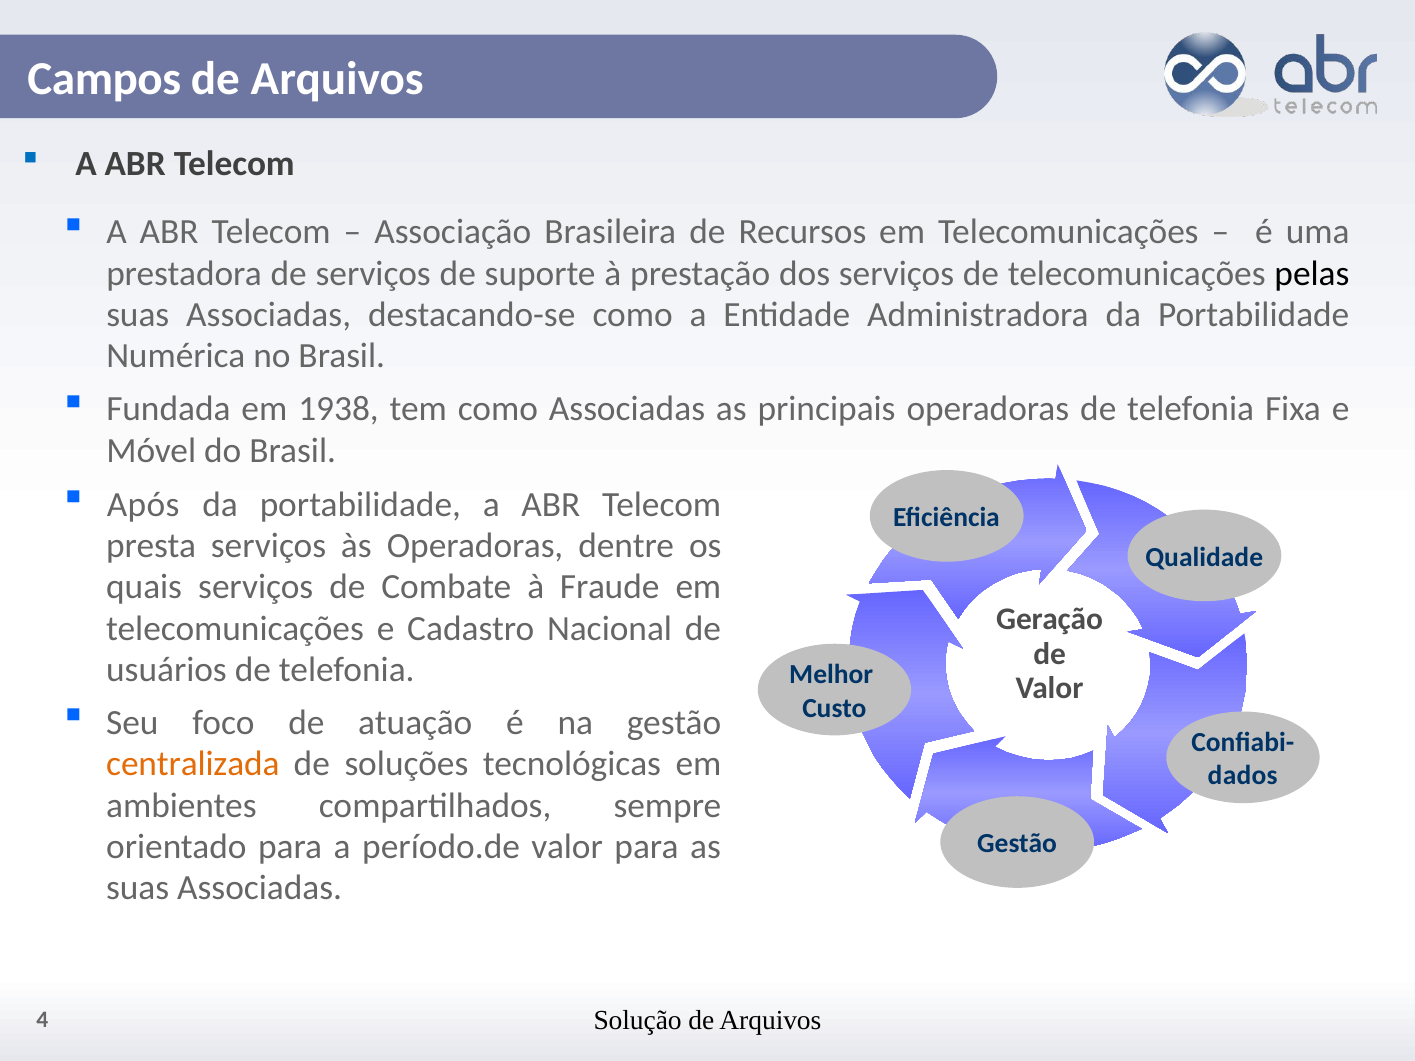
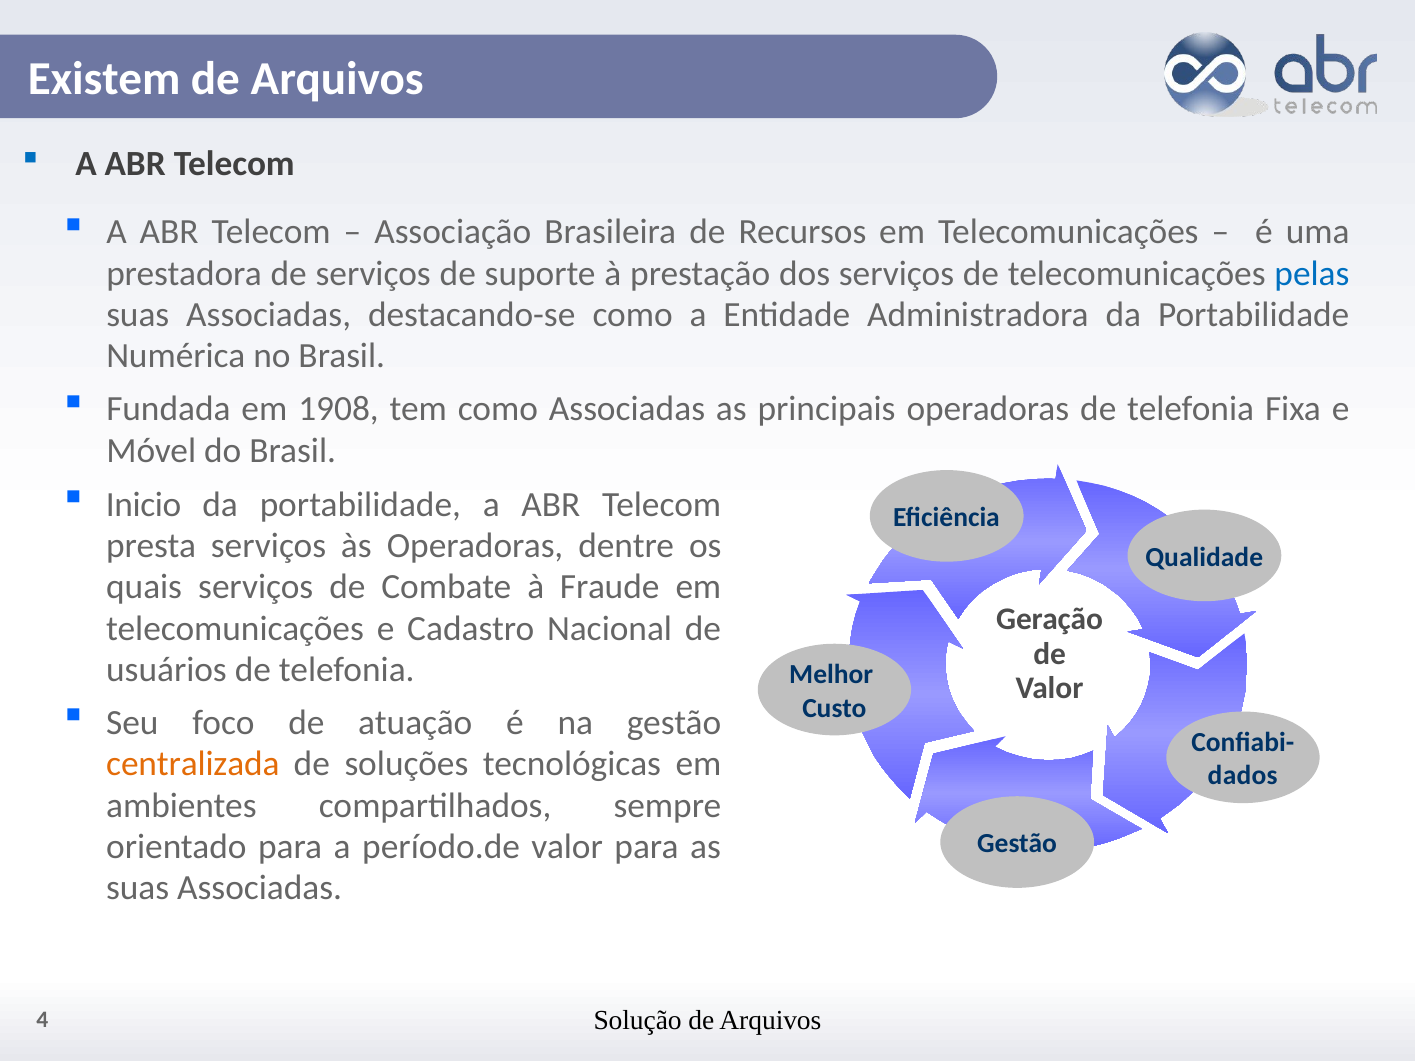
Campos: Campos -> Existem
pelas colour: black -> blue
1938: 1938 -> 1908
Após: Após -> Inicio
